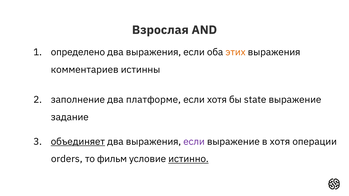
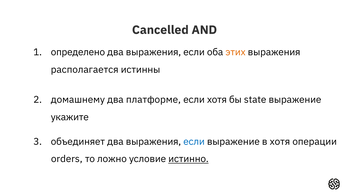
Взрослая: Взрослая -> Cancelled
комментариев: комментариев -> располагается
заполнение: заполнение -> домашнему
задание: задание -> укажите
объединяет underline: present -> none
если at (194, 142) colour: purple -> blue
фильм: фильм -> ложно
